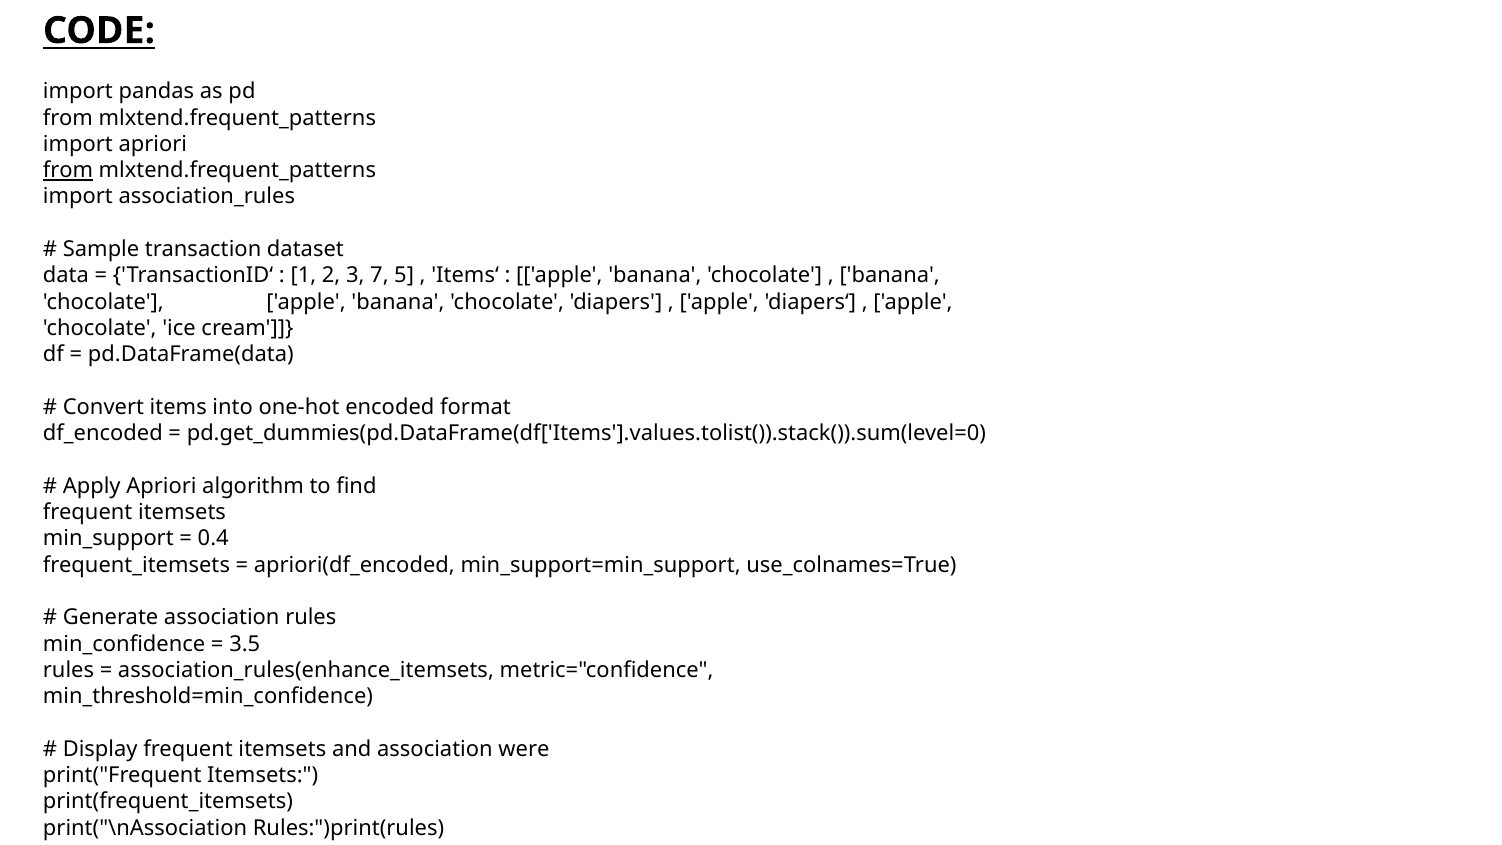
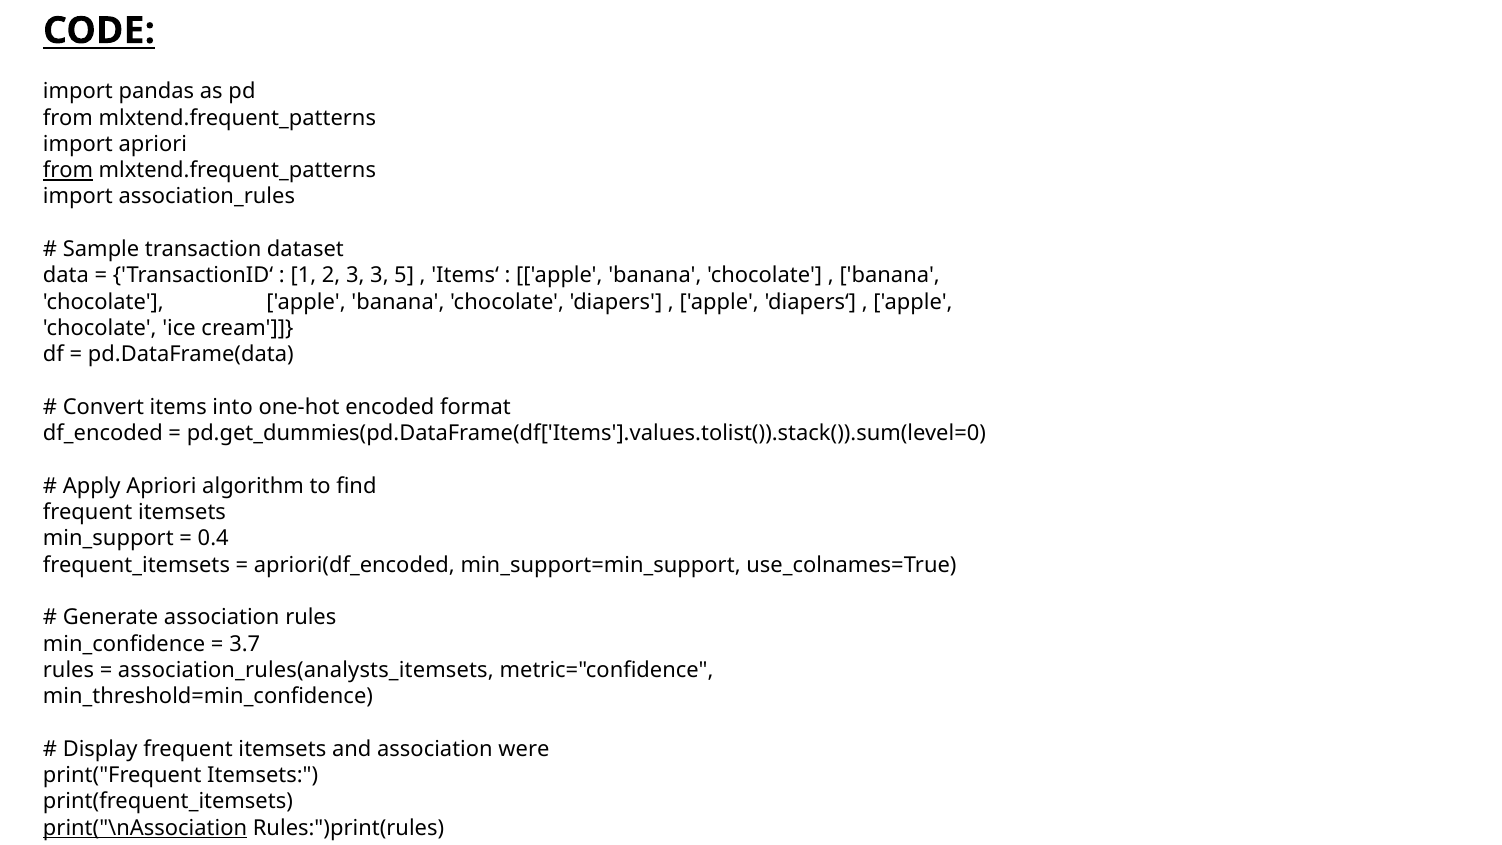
3 7: 7 -> 3
3.5: 3.5 -> 3.7
association_rules(enhance_itemsets: association_rules(enhance_itemsets -> association_rules(analysts_itemsets
print("\nAssociation underline: none -> present
